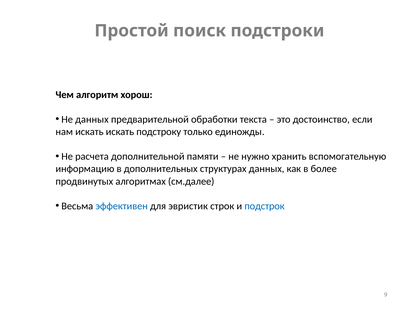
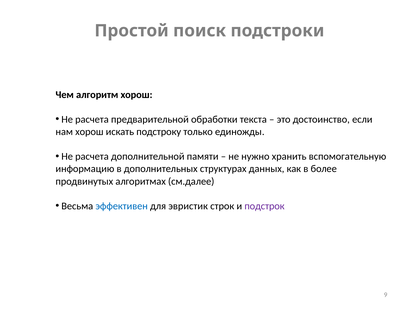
данных at (92, 119): данных -> расчета
нам искать: искать -> хорош
подстрок colour: blue -> purple
